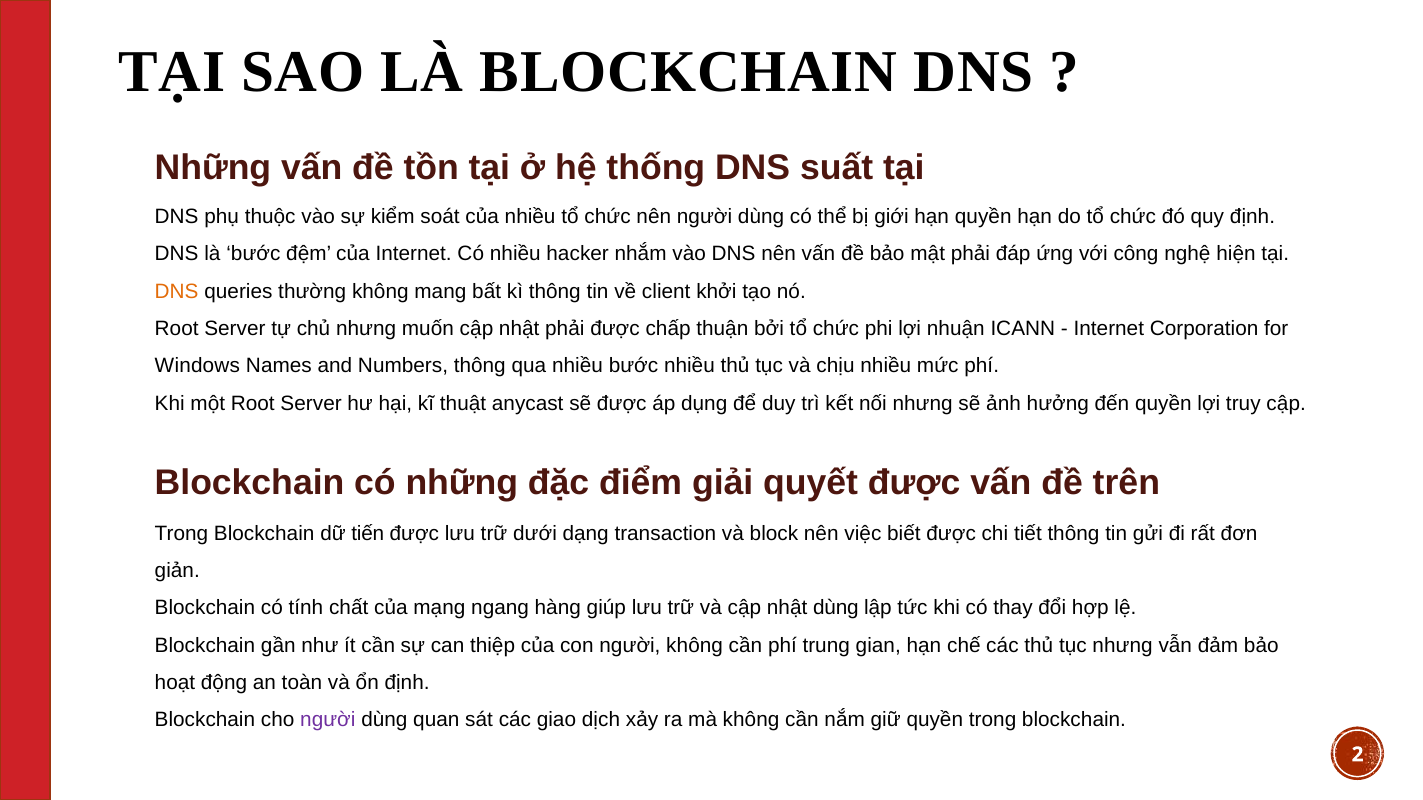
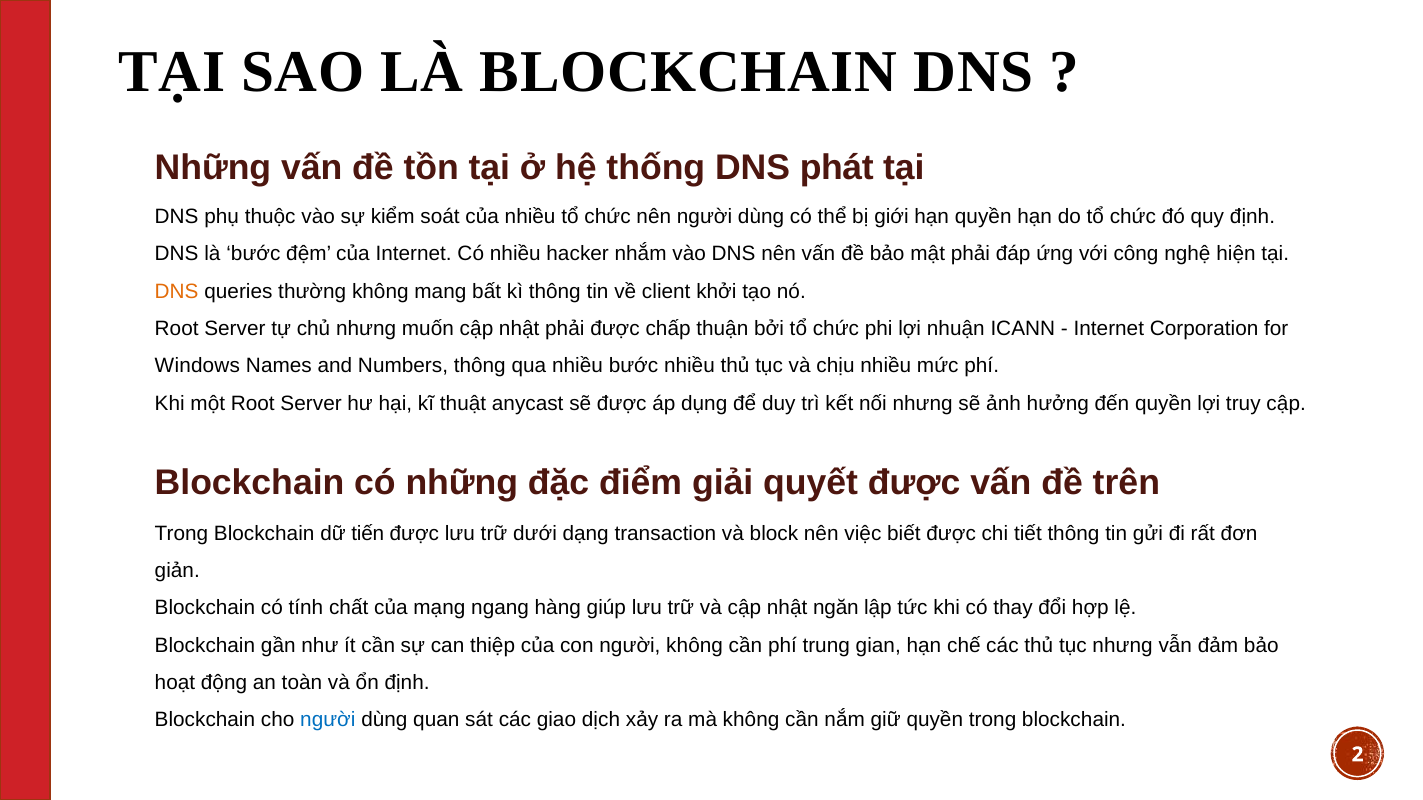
suất: suất -> phát
nhật dùng: dùng -> ngăn
người at (328, 720) colour: purple -> blue
